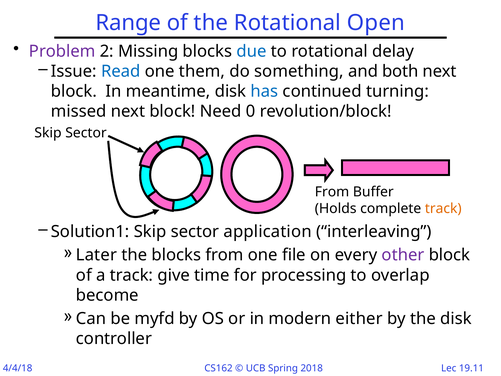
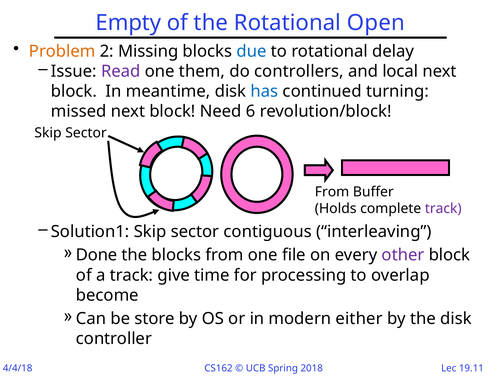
Range: Range -> Empty
Problem colour: purple -> orange
Read colour: blue -> purple
something: something -> controllers
both: both -> local
0: 0 -> 6
track at (443, 208) colour: orange -> purple
application: application -> contiguous
Later: Later -> Done
myfd: myfd -> store
